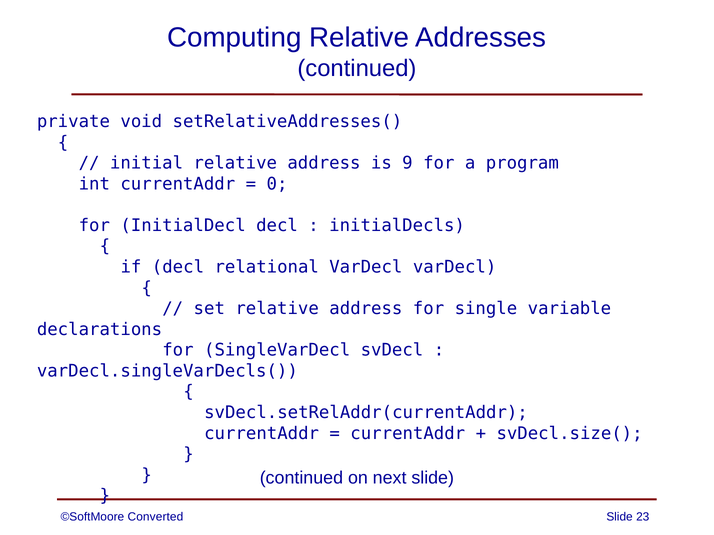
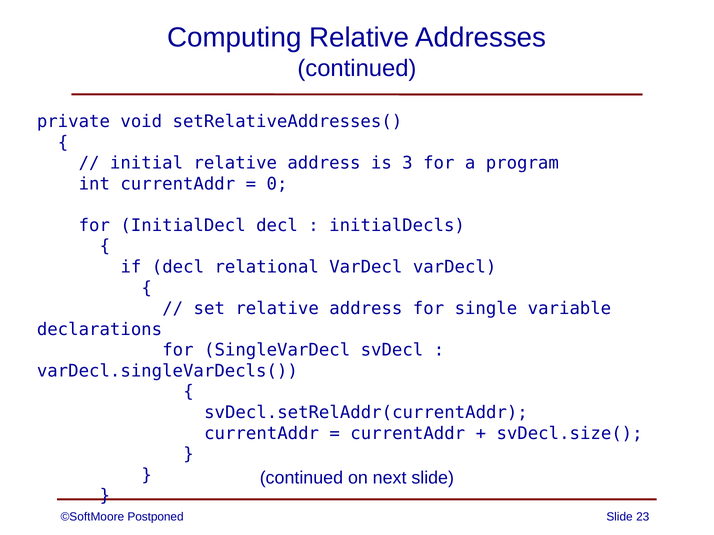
9: 9 -> 3
Converted: Converted -> Postponed
